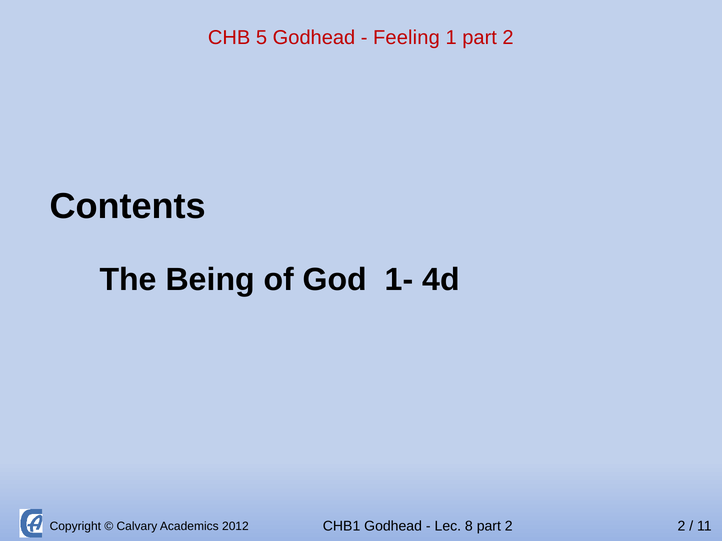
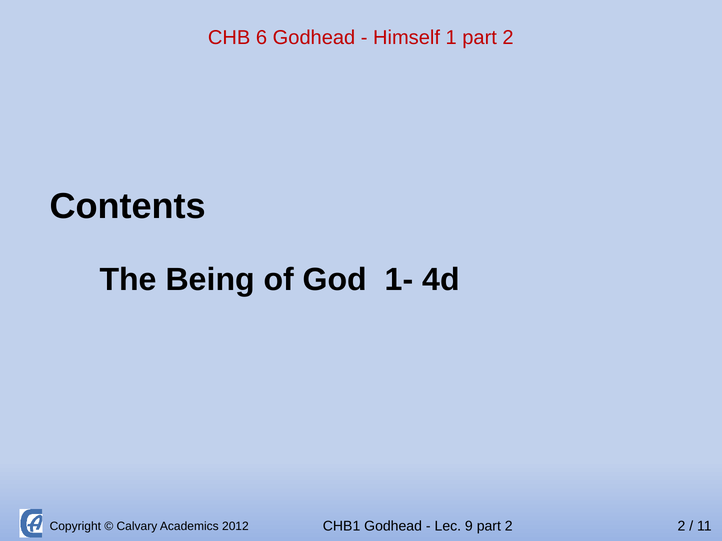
5: 5 -> 6
Feeling: Feeling -> Himself
8: 8 -> 9
